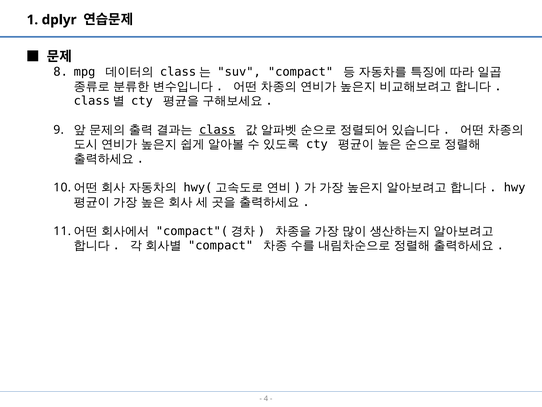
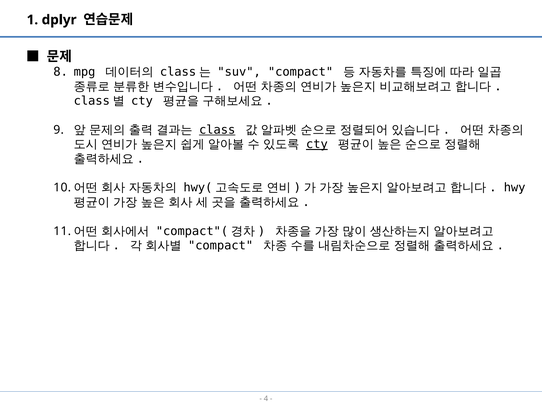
cty at (317, 144) underline: none -> present
